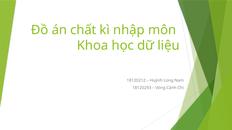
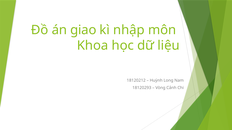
chất: chất -> giao
